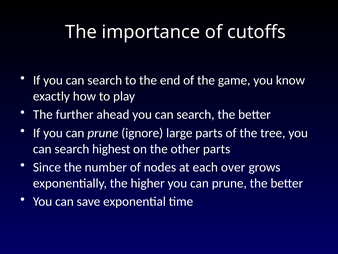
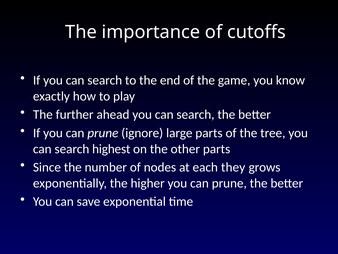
over: over -> they
